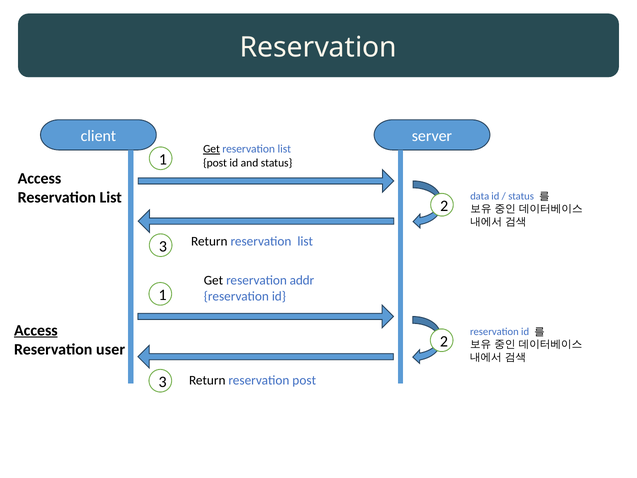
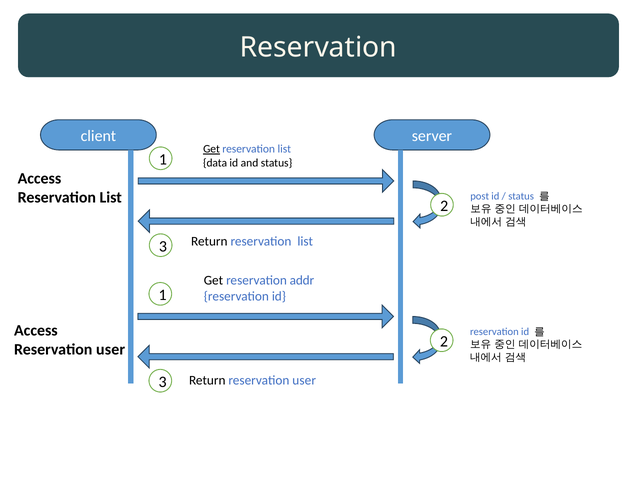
post at (215, 163): post -> data
data: data -> post
Access at (36, 330) underline: present -> none
Return reservation post: post -> user
